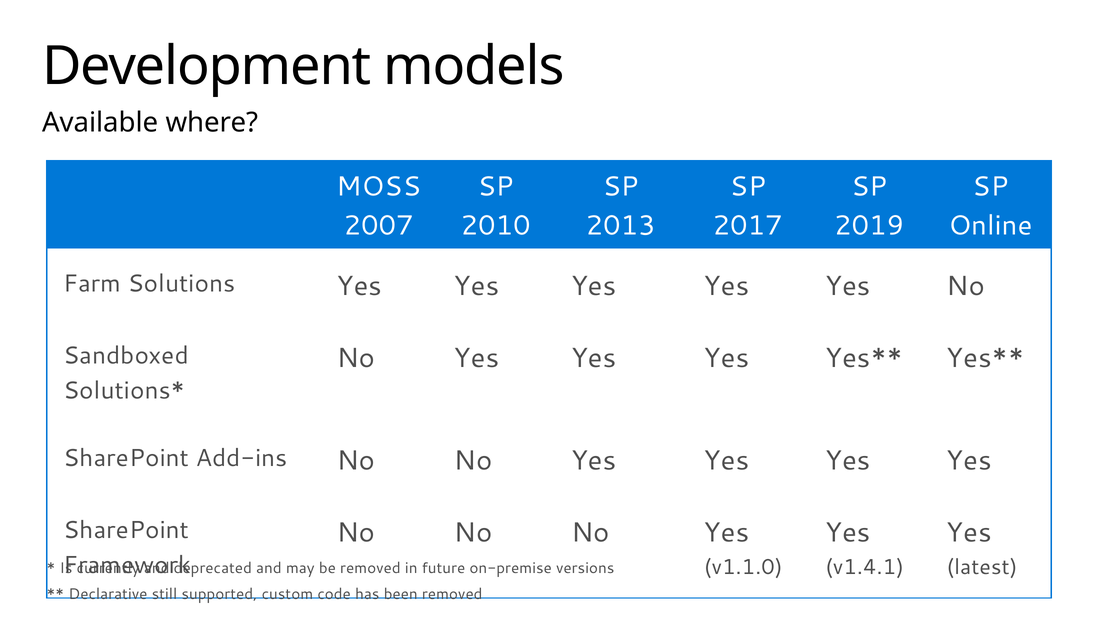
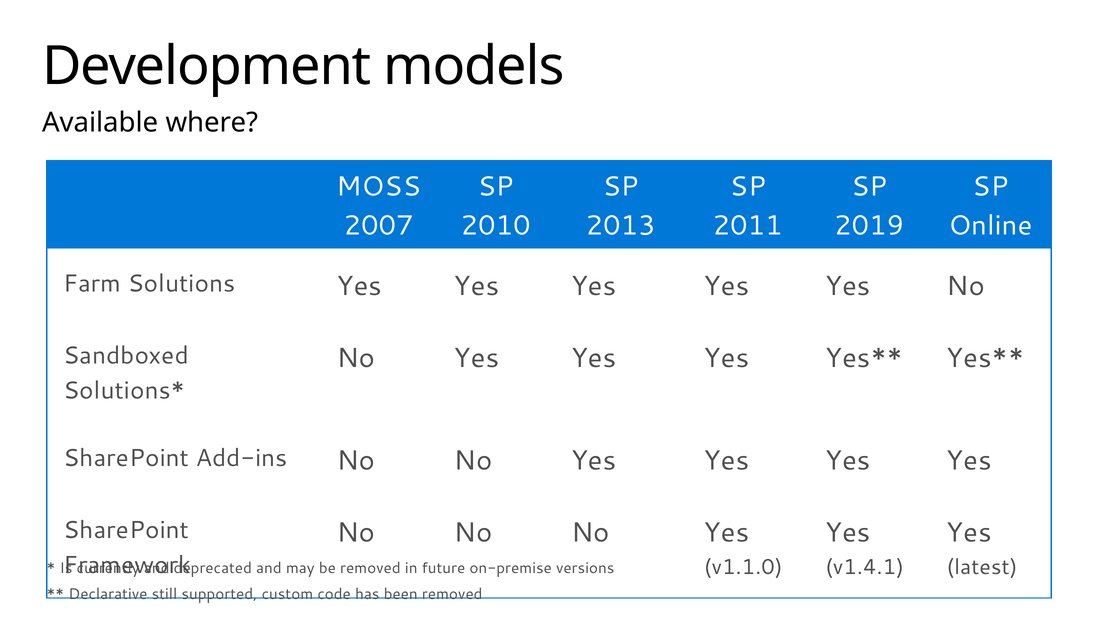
2017: 2017 -> 2011
